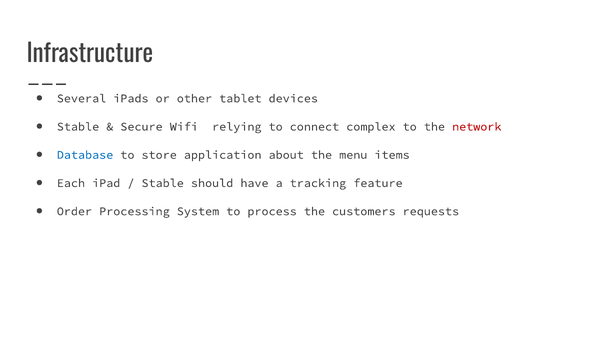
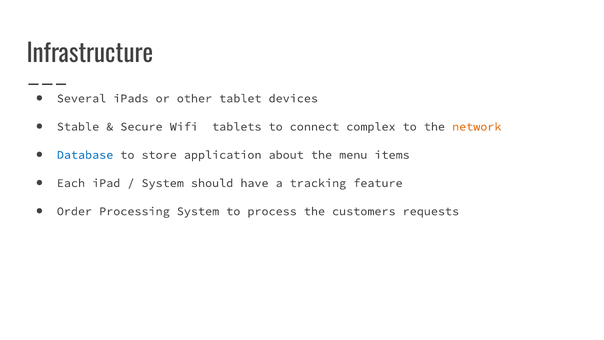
relying: relying -> tablets
network colour: red -> orange
Stable at (163, 183): Stable -> System
